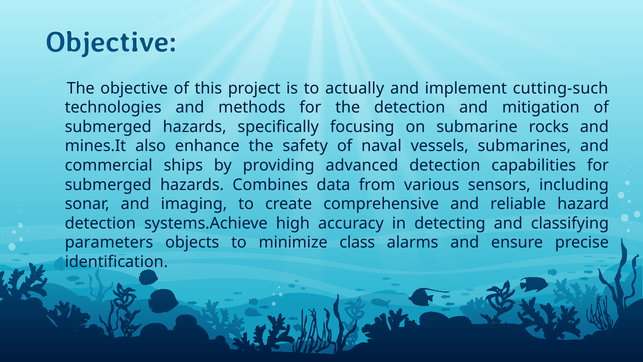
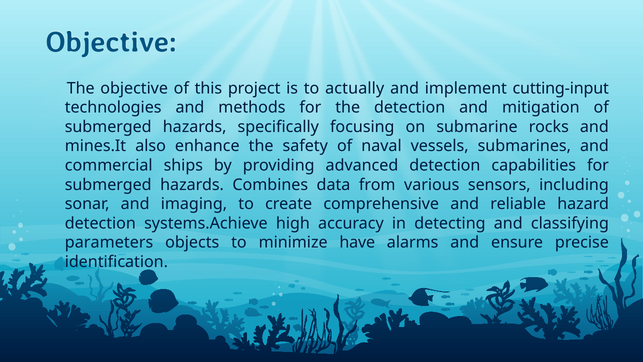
cutting-such: cutting-such -> cutting-input
class: class -> have
